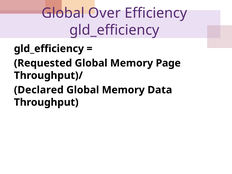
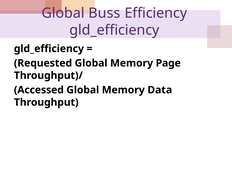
Over: Over -> Buss
Declared: Declared -> Accessed
